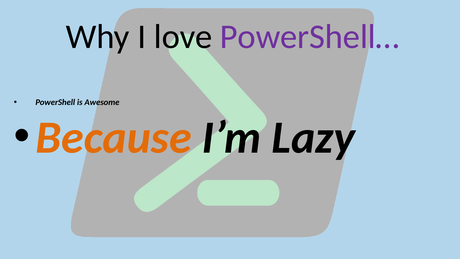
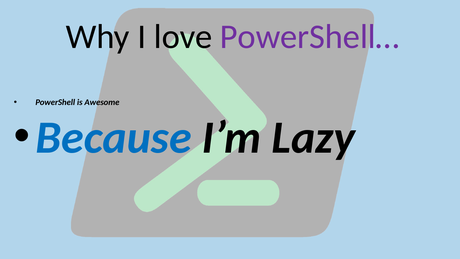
Because colour: orange -> blue
